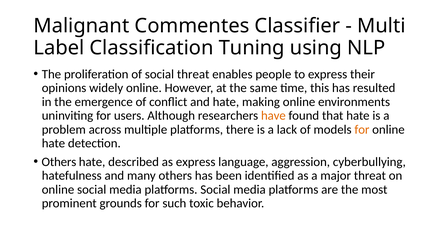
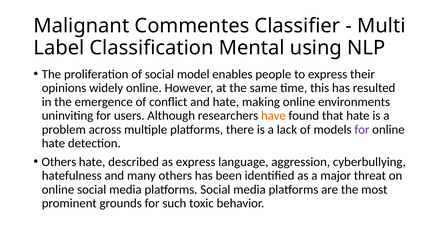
Tuning: Tuning -> Mental
social threat: threat -> model
for at (362, 130) colour: orange -> purple
